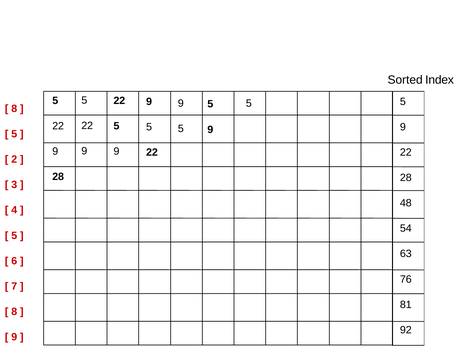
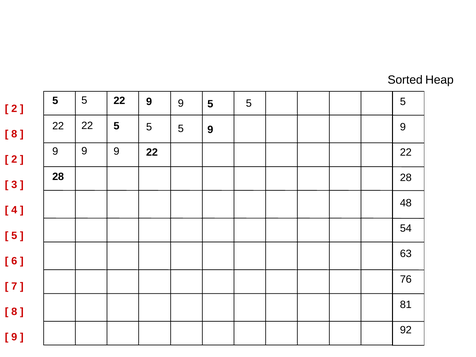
Index: Index -> Heap
8 at (14, 109): 8 -> 2
5 at (14, 134): 5 -> 8
